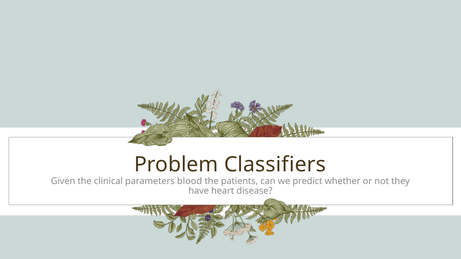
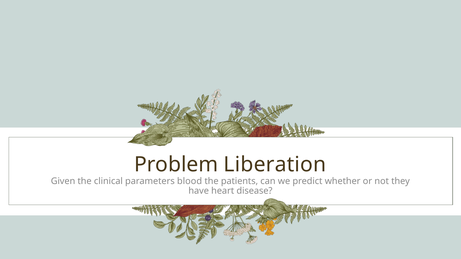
Classifiers: Classifiers -> Liberation
